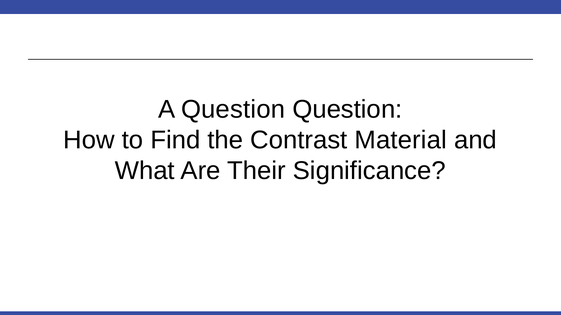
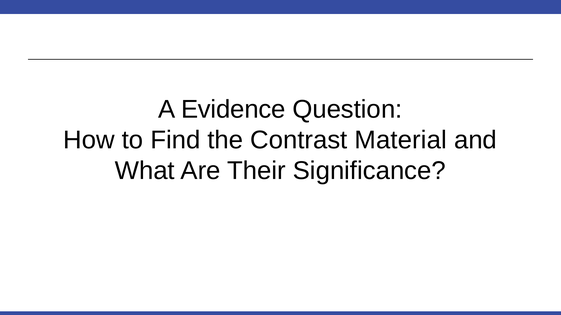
A Question: Question -> Evidence
